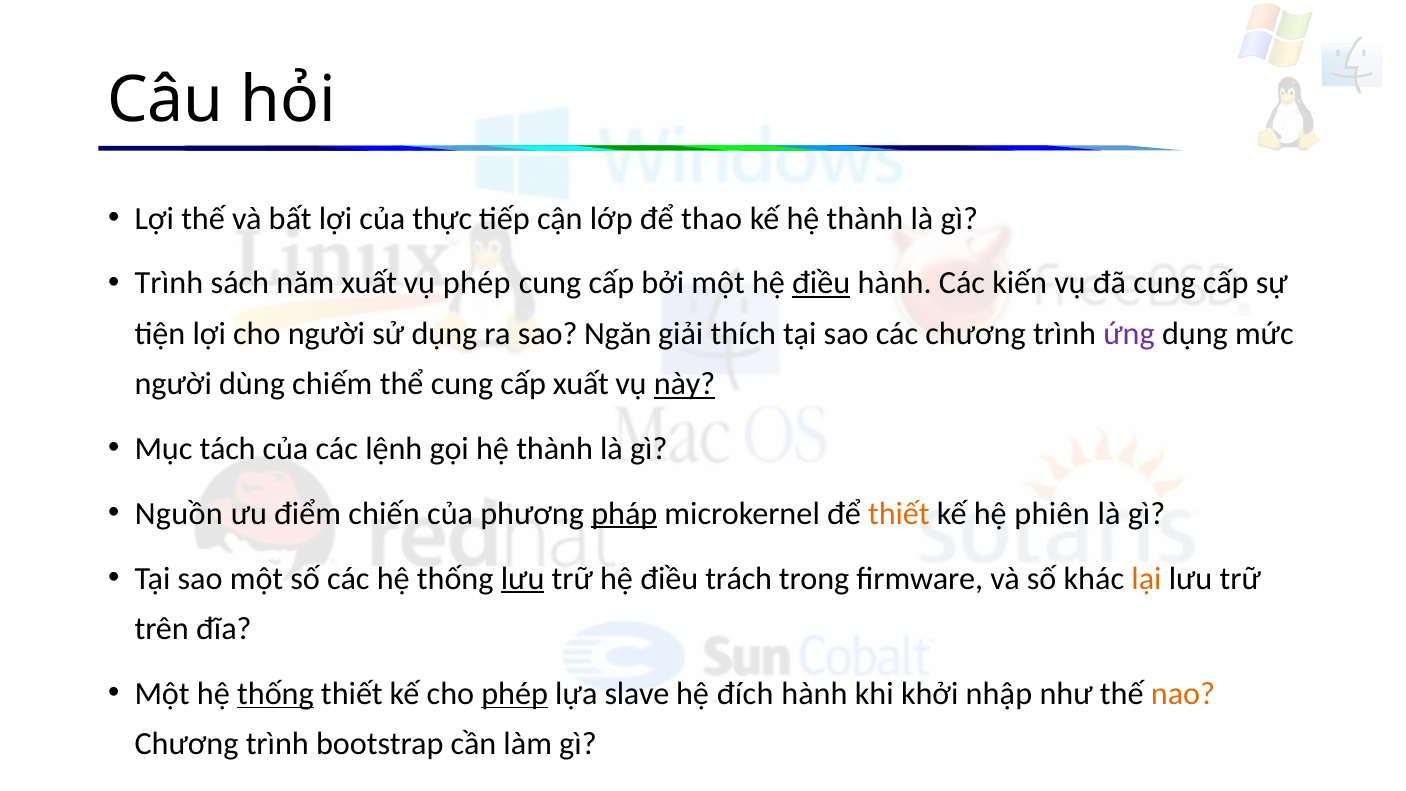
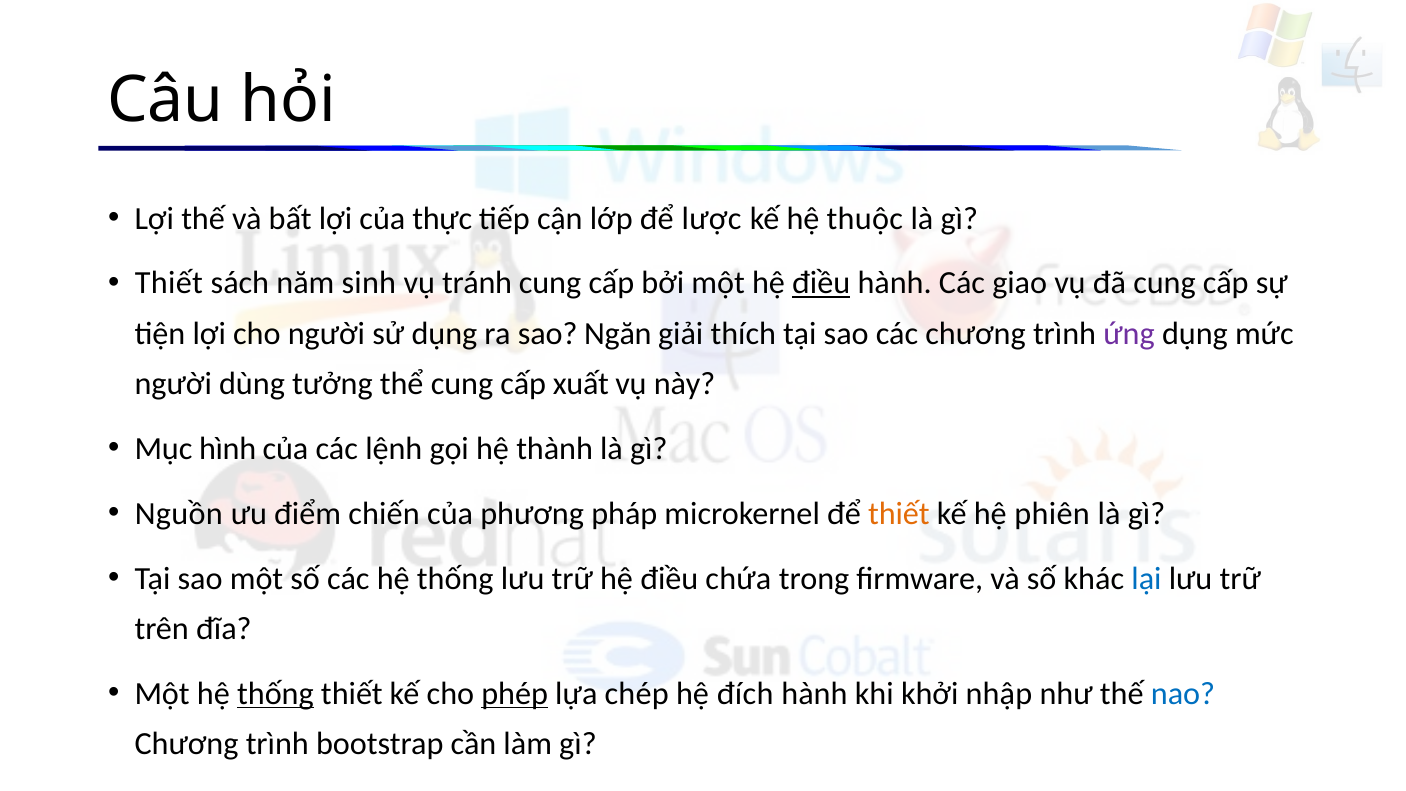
thao: thao -> lược
kế hệ thành: thành -> thuộc
Trình at (169, 283): Trình -> Thiết
năm xuất: xuất -> sinh
vụ phép: phép -> tránh
kiến: kiến -> giao
chiếm: chiếm -> tưởng
này underline: present -> none
tách: tách -> hình
pháp underline: present -> none
lưu at (523, 578) underline: present -> none
trách: trách -> chứa
lại colour: orange -> blue
slave: slave -> chép
nao colour: orange -> blue
